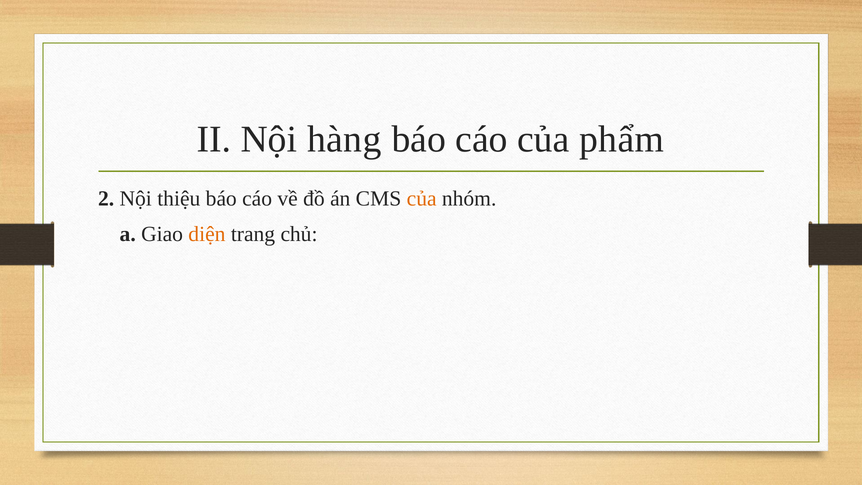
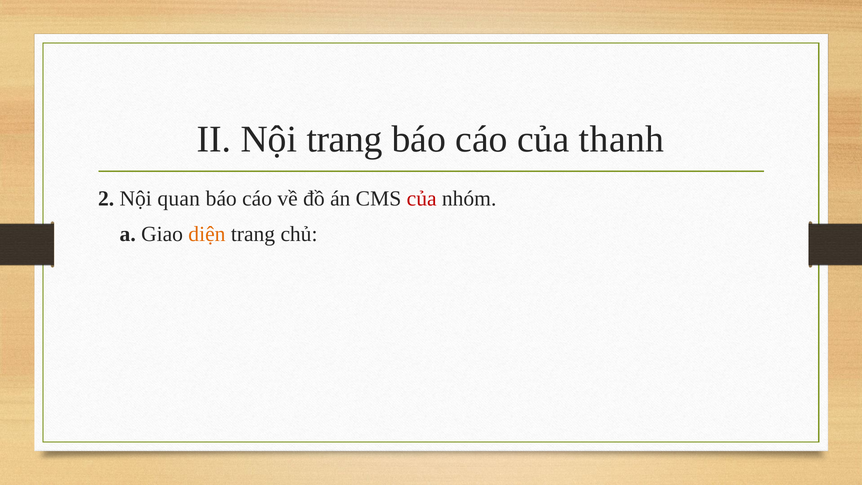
Nội hàng: hàng -> trang
phẩm: phẩm -> thanh
thiệu: thiệu -> quan
của at (422, 198) colour: orange -> red
